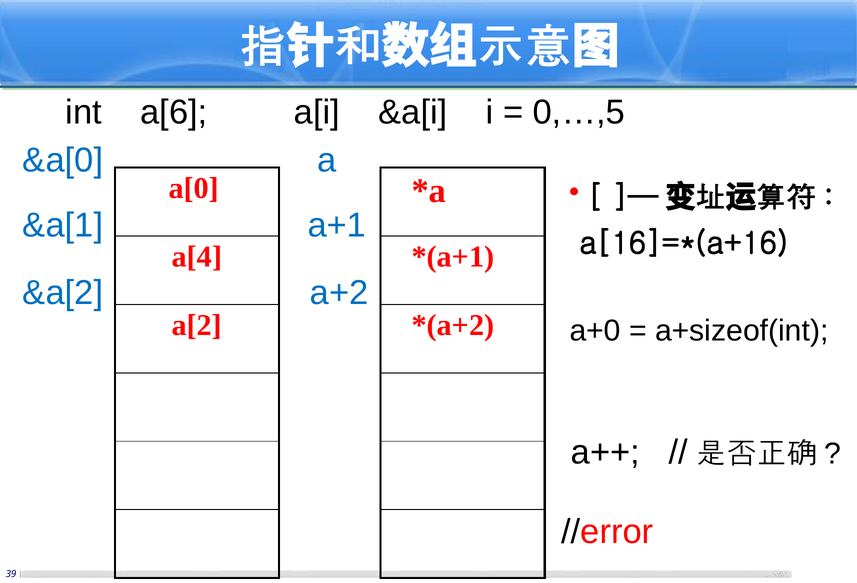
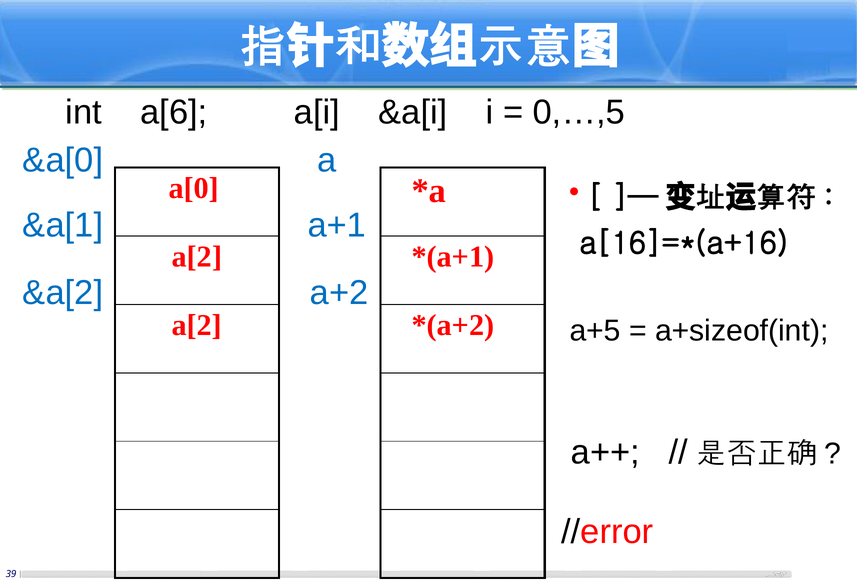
a[4 at (197, 257): a[4 -> a[2
a+0: a+0 -> a+5
